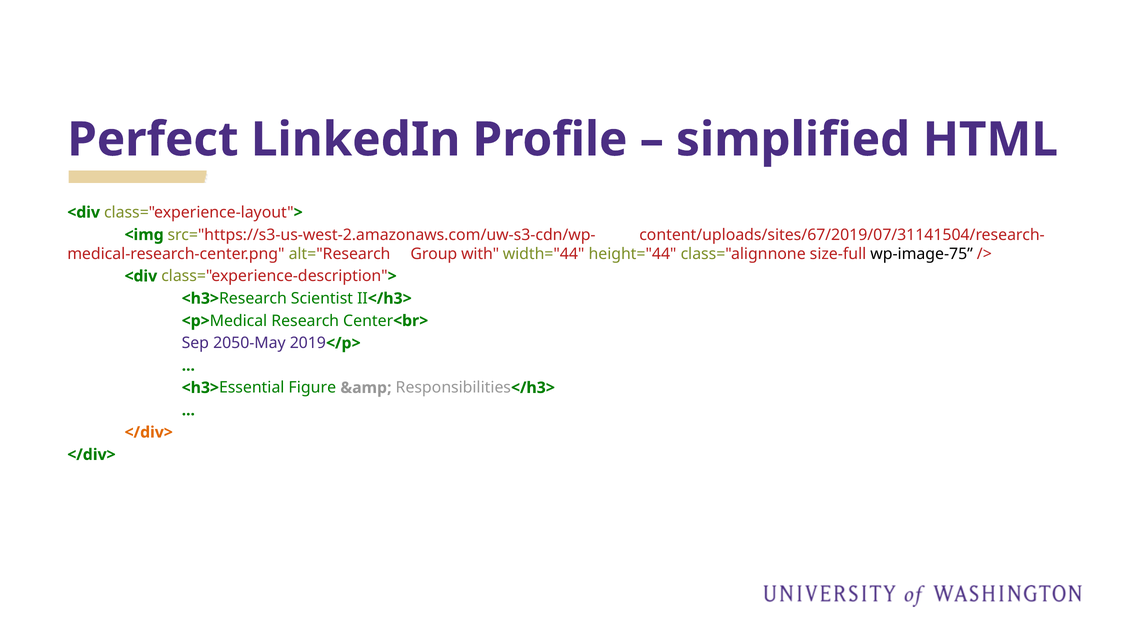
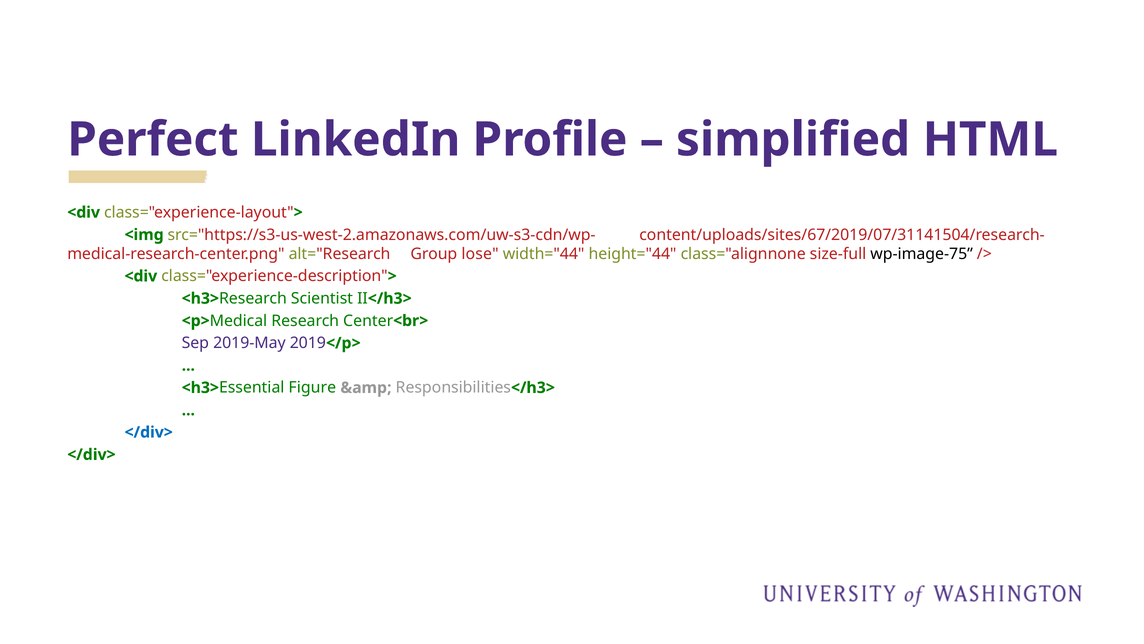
with: with -> lose
2050-May: 2050-May -> 2019-May
</div> at (149, 432) colour: orange -> blue
